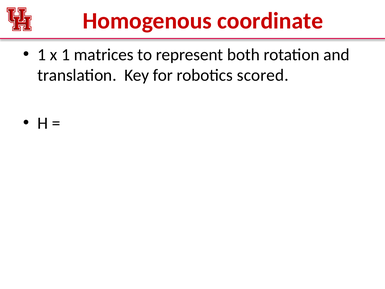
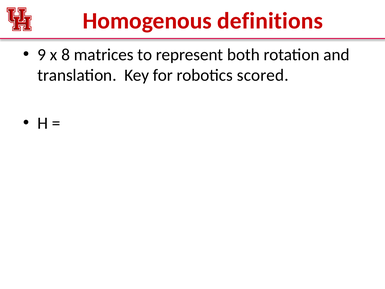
coordinate: coordinate -> definitions
1 at (42, 55): 1 -> 9
x 1: 1 -> 8
